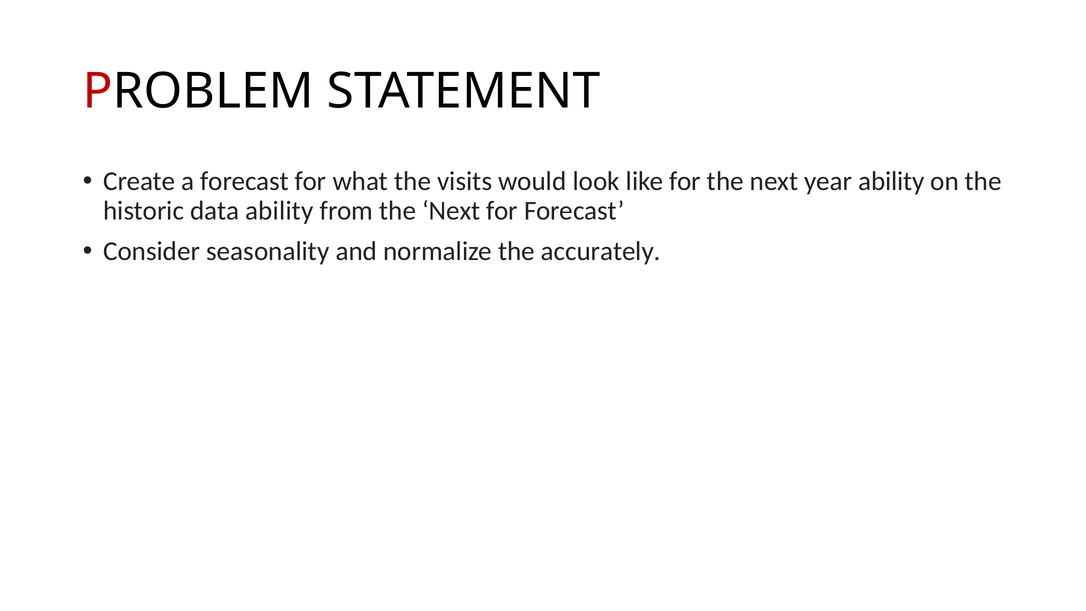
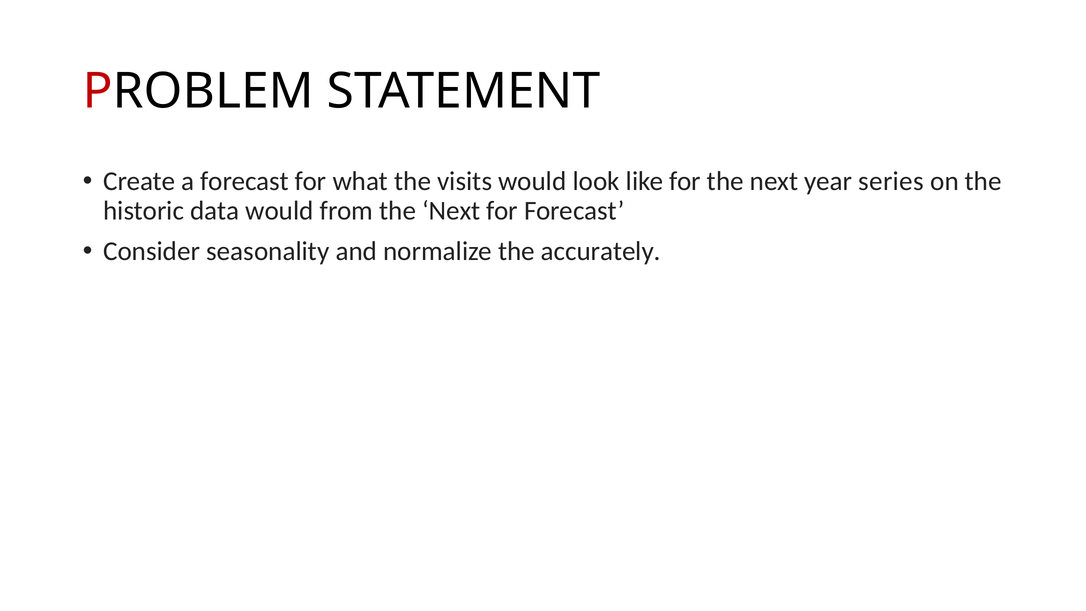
year ability: ability -> series
data ability: ability -> would
